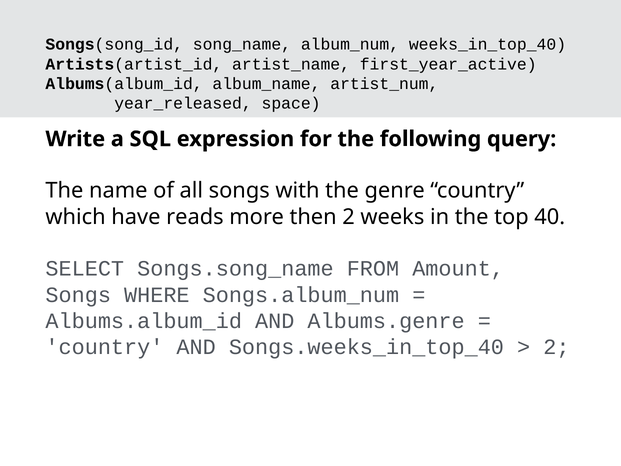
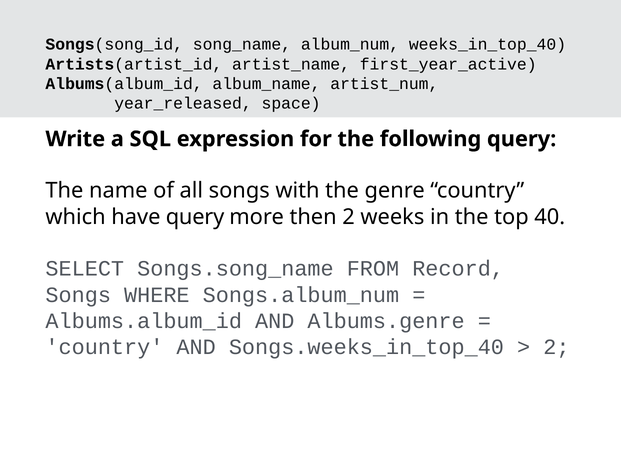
have reads: reads -> query
Amount: Amount -> Record
